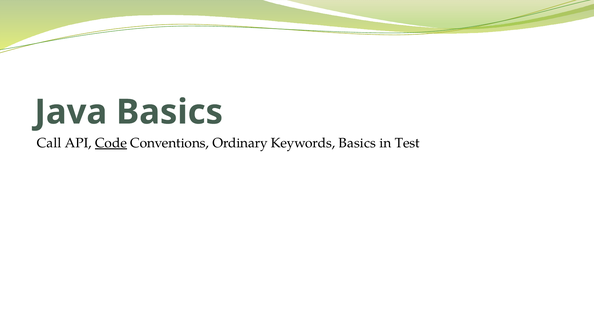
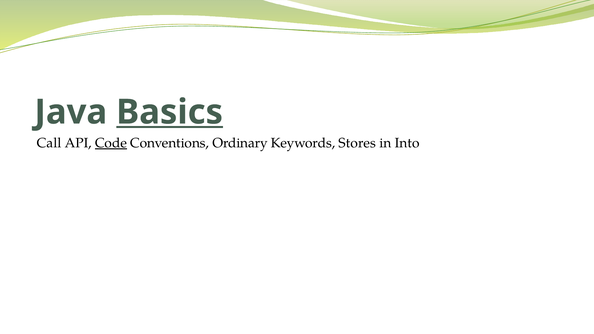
Basics at (170, 112) underline: none -> present
Keywords Basics: Basics -> Stores
Test: Test -> Into
